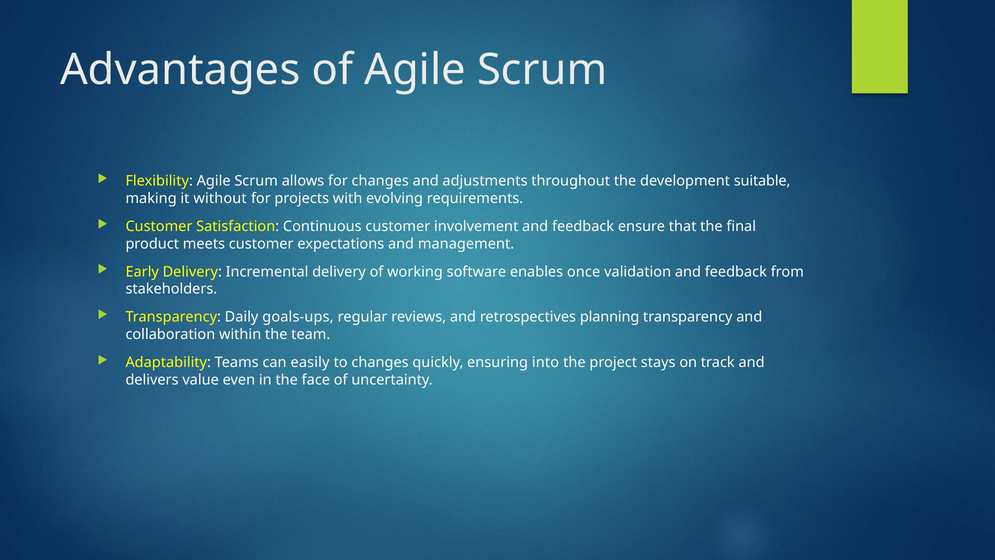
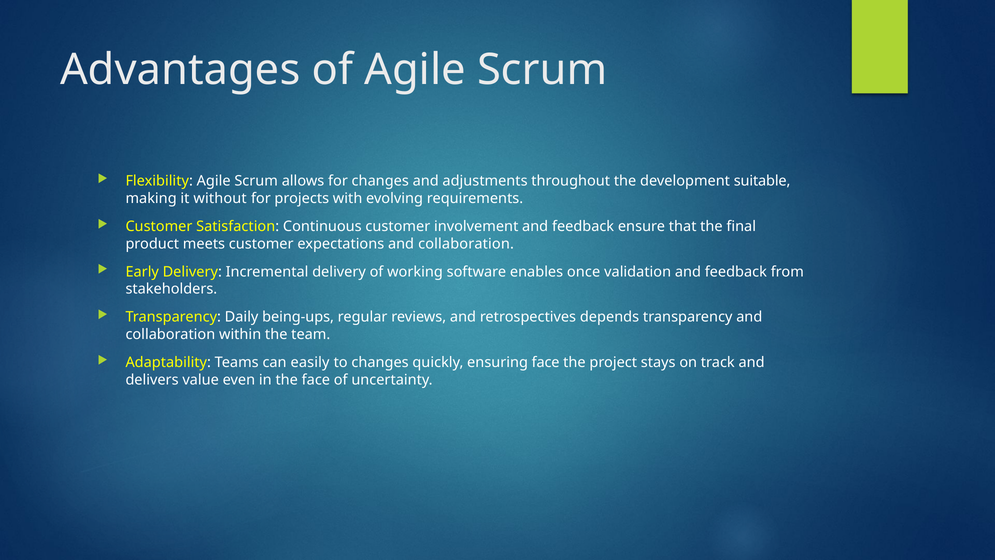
expectations and management: management -> collaboration
goals-ups: goals-ups -> being-ups
planning: planning -> depends
ensuring into: into -> face
